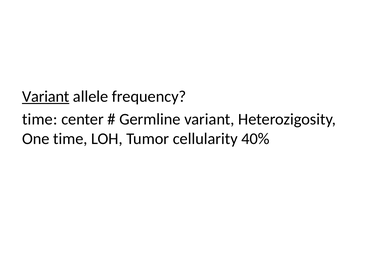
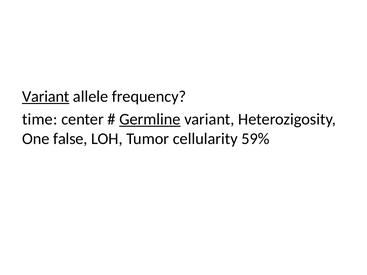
Germline underline: none -> present
One time: time -> false
40%: 40% -> 59%
